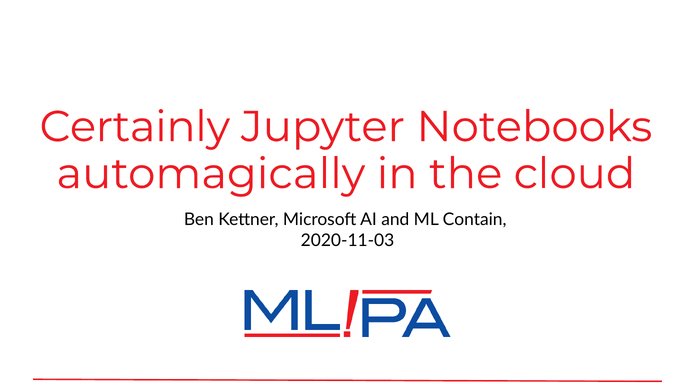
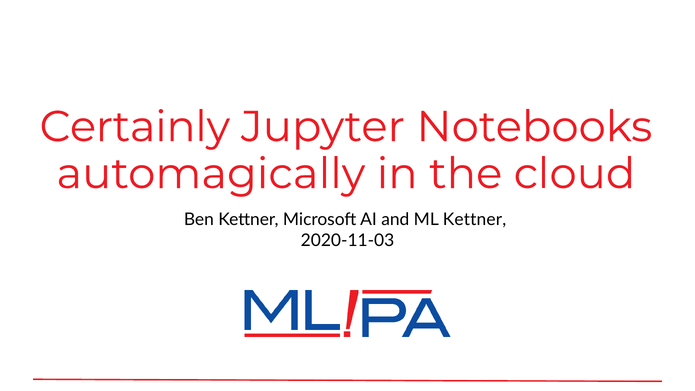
ML Contain: Contain -> Kettner
